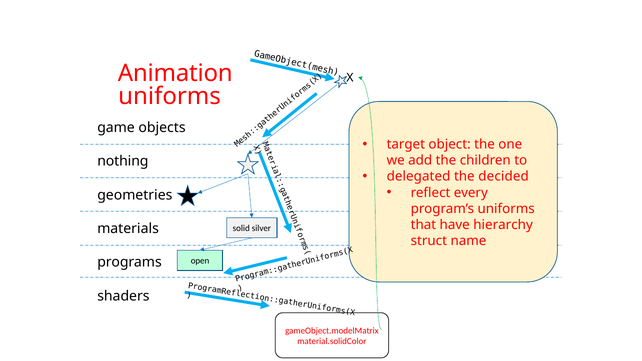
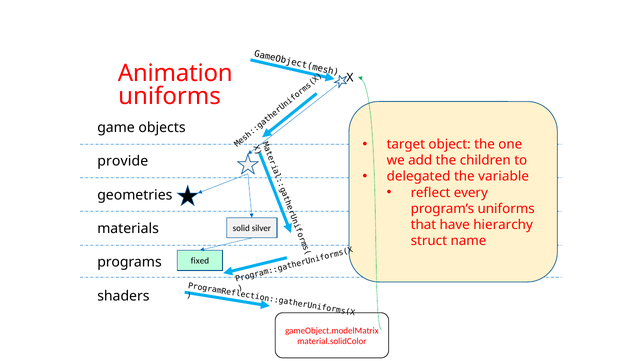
nothing: nothing -> provide
decided: decided -> variable
open: open -> fixed
